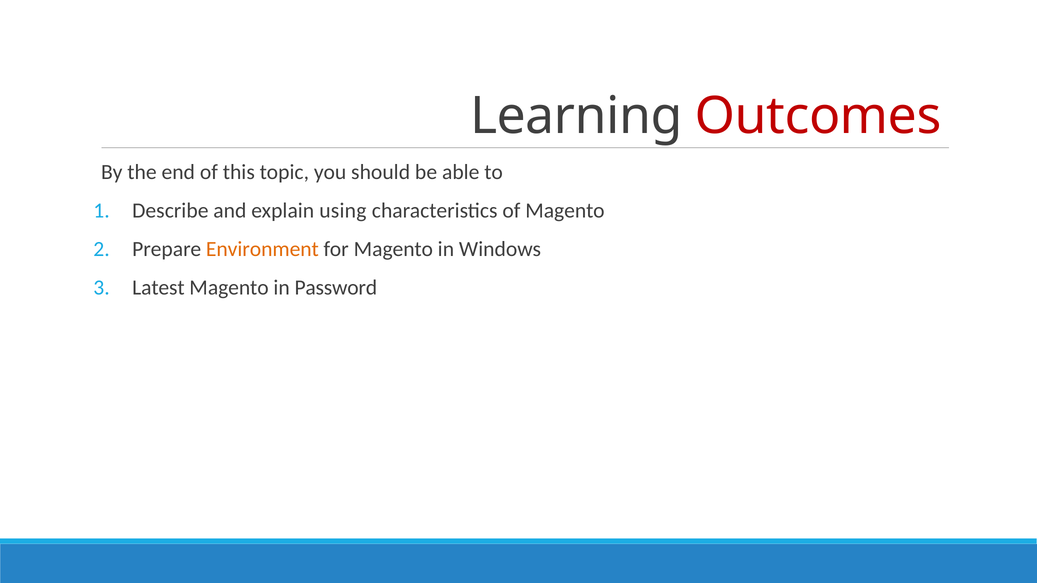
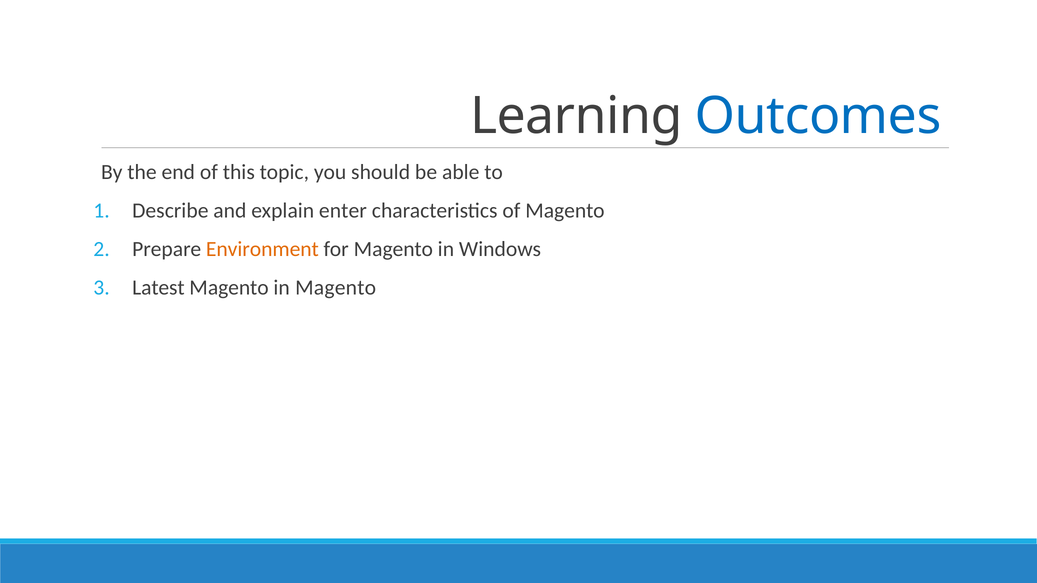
Outcomes colour: red -> blue
using: using -> enter
in Password: Password -> Magento
